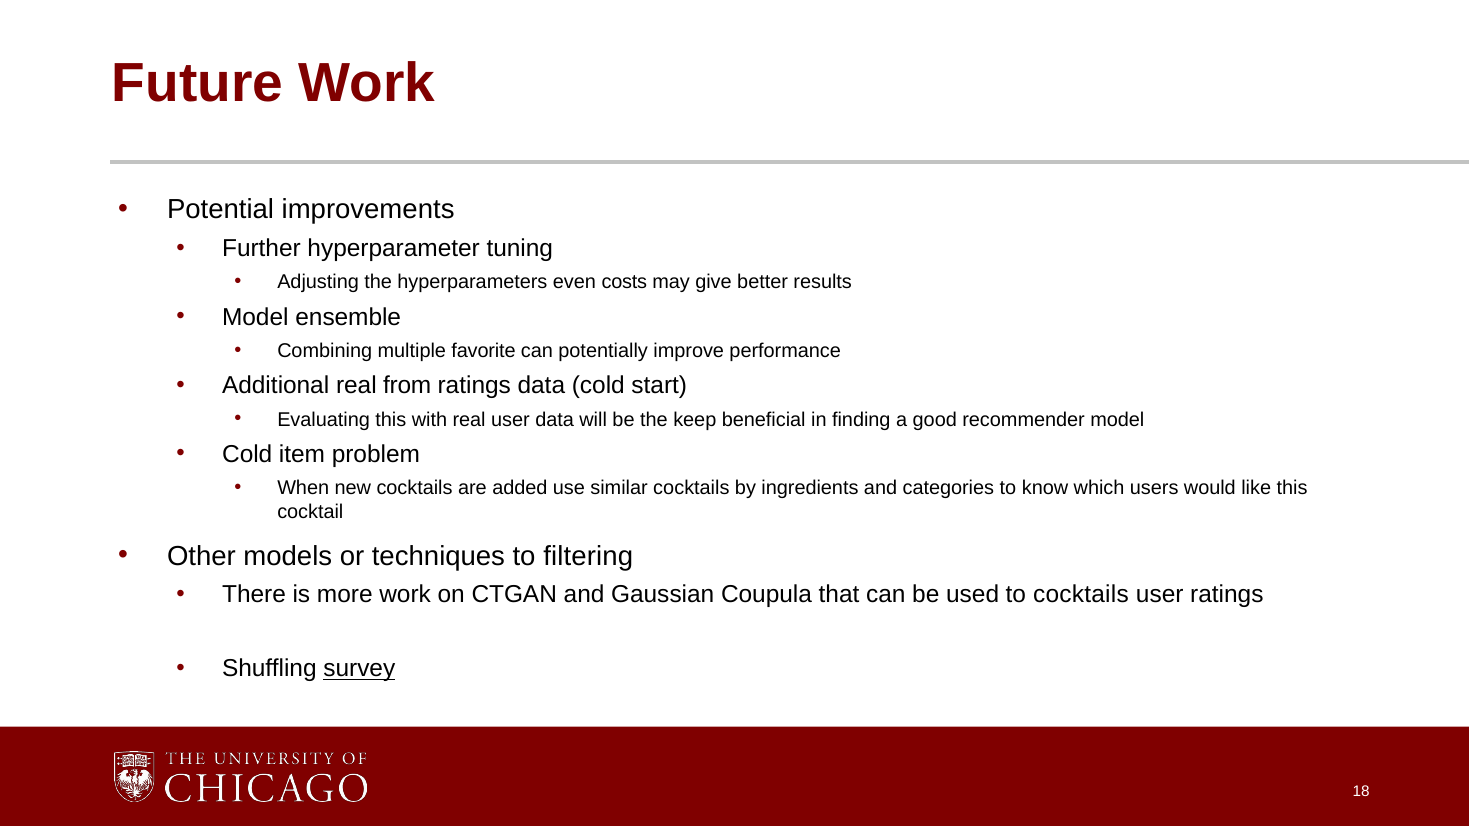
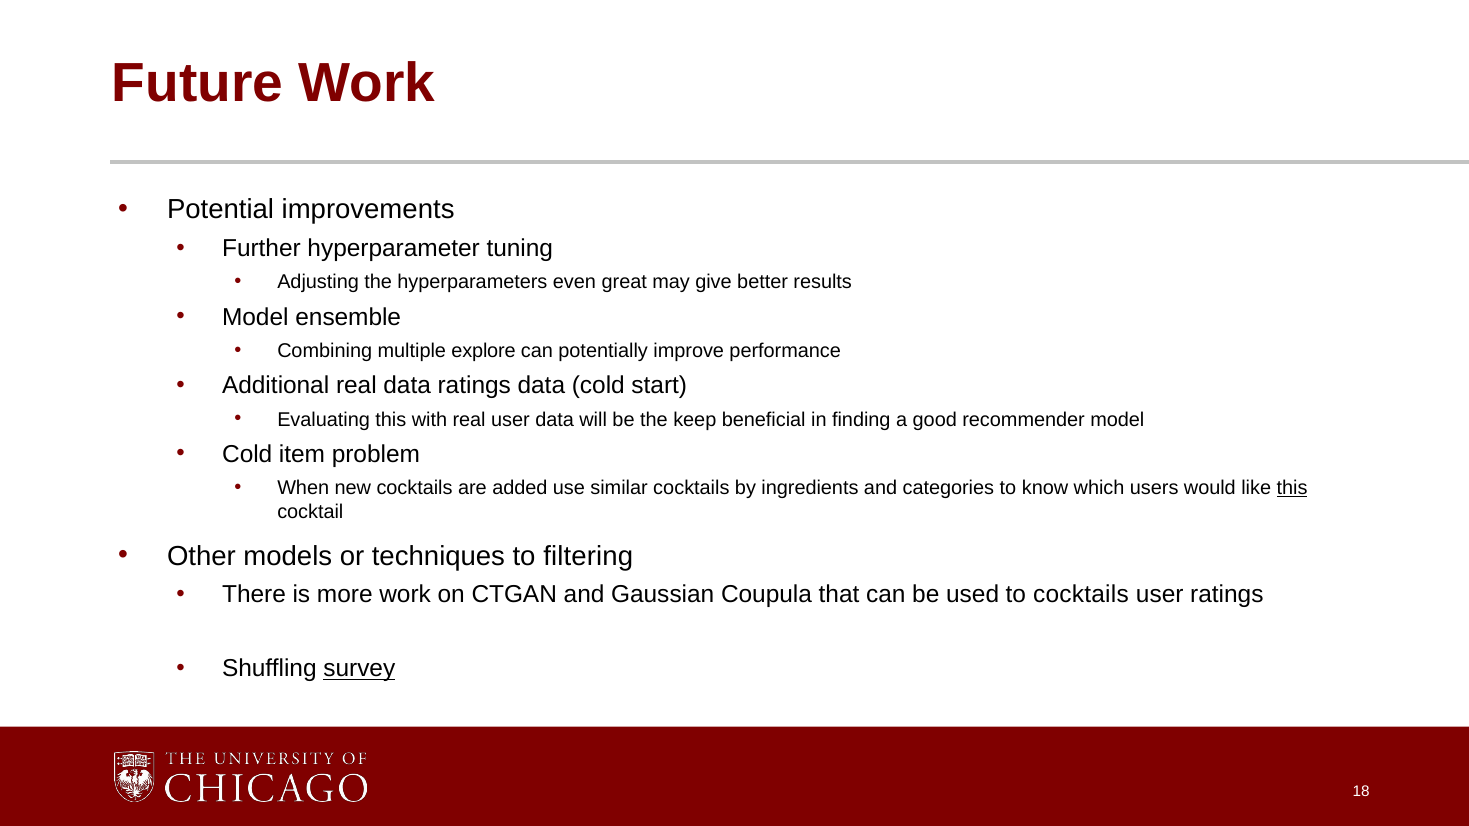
costs: costs -> great
favorite: favorite -> explore
real from: from -> data
this at (1292, 488) underline: none -> present
